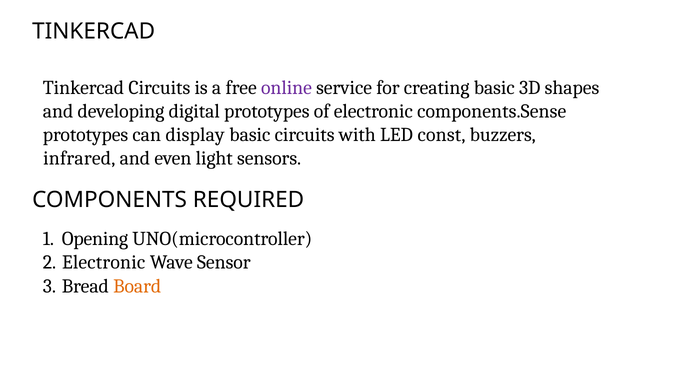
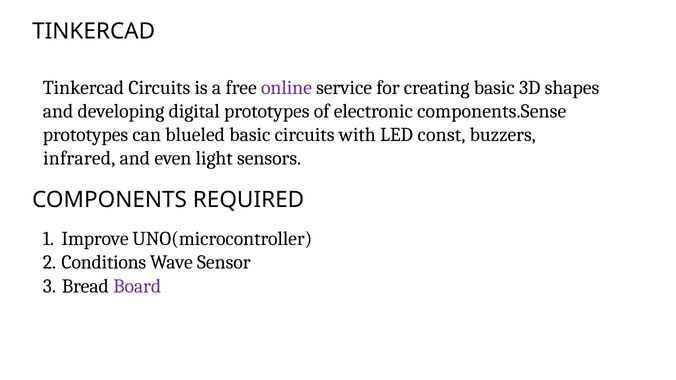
display: display -> blueled
Opening: Opening -> Improve
Electronic at (104, 263): Electronic -> Conditions
Board colour: orange -> purple
